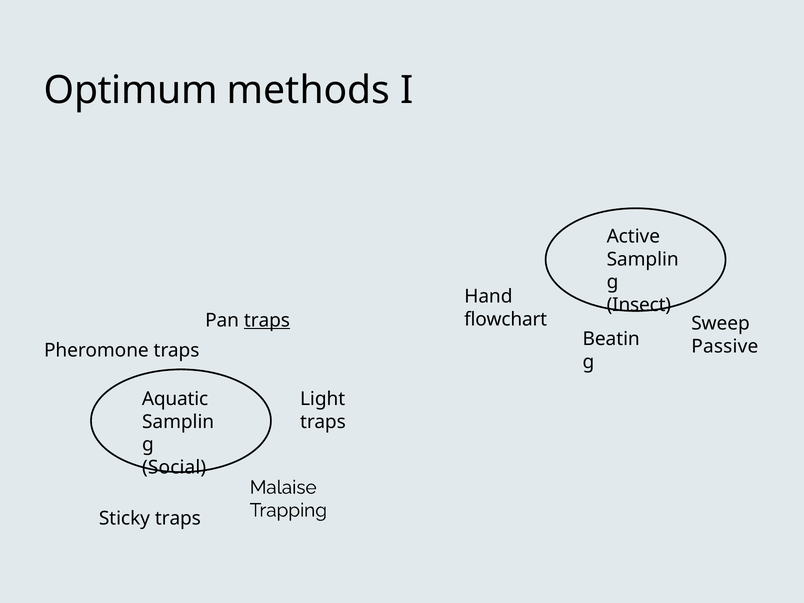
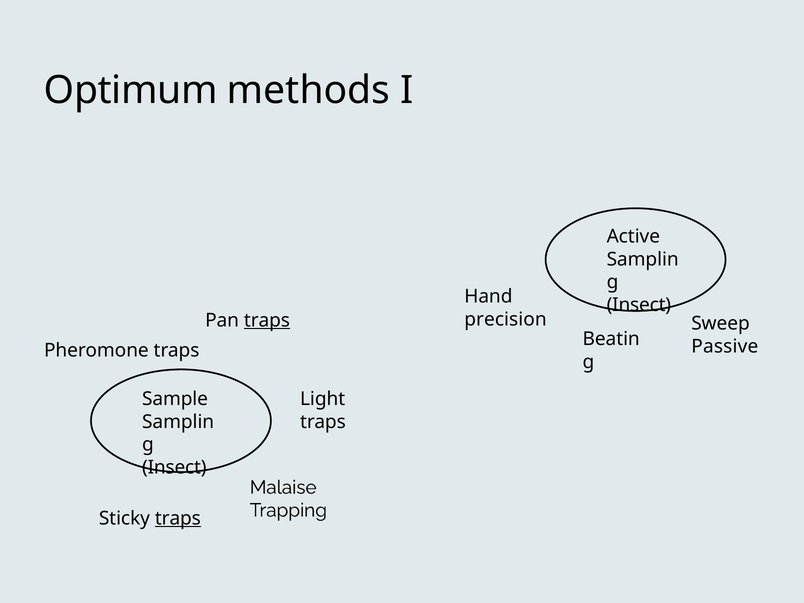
flowchart: flowchart -> precision
Aquatic: Aquatic -> Sample
Social at (174, 468): Social -> Insect
traps at (178, 518) underline: none -> present
